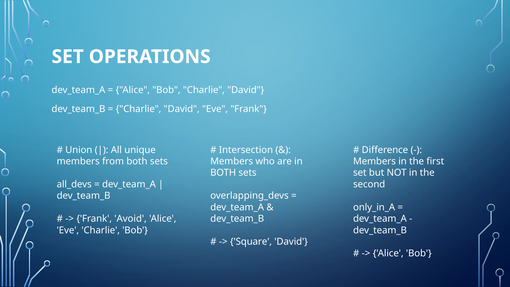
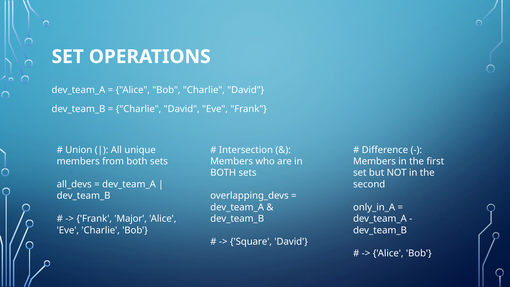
Avoid: Avoid -> Major
